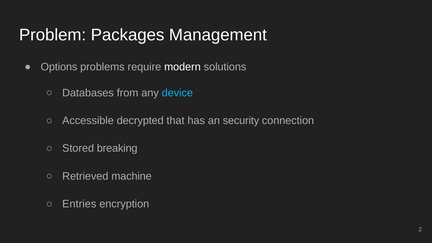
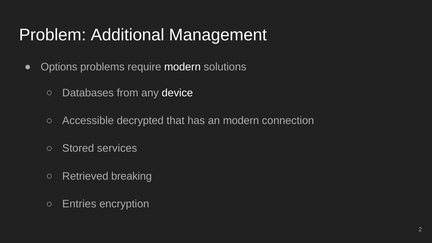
Packages: Packages -> Additional
device colour: light blue -> white
an security: security -> modern
breaking: breaking -> services
machine: machine -> breaking
